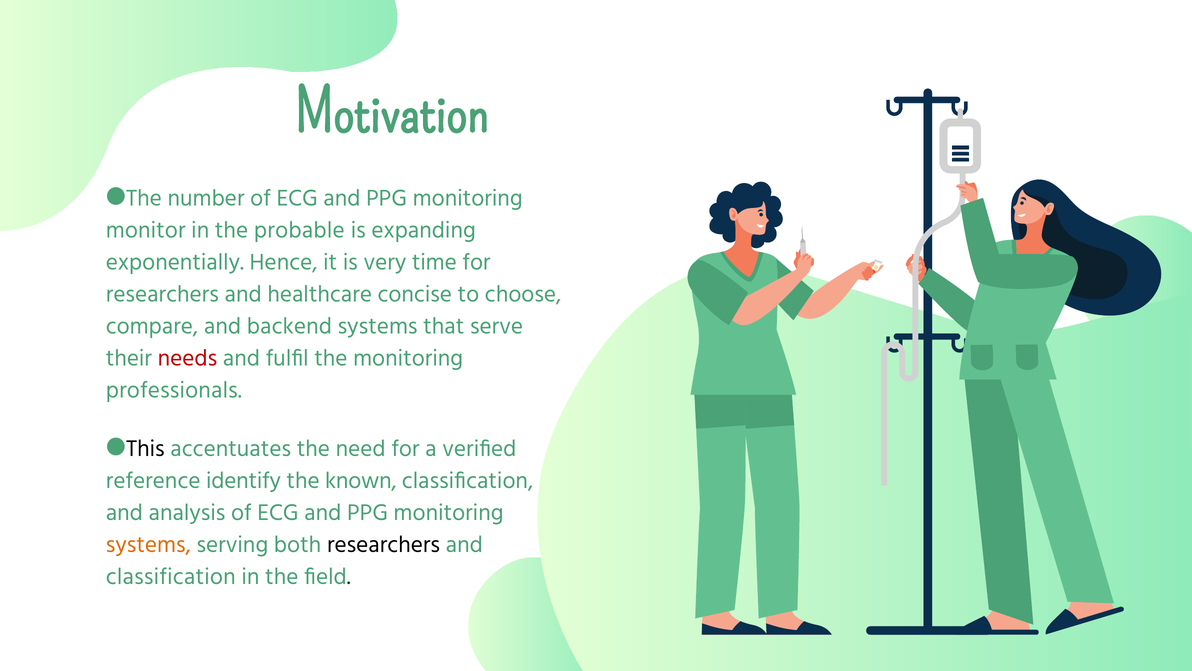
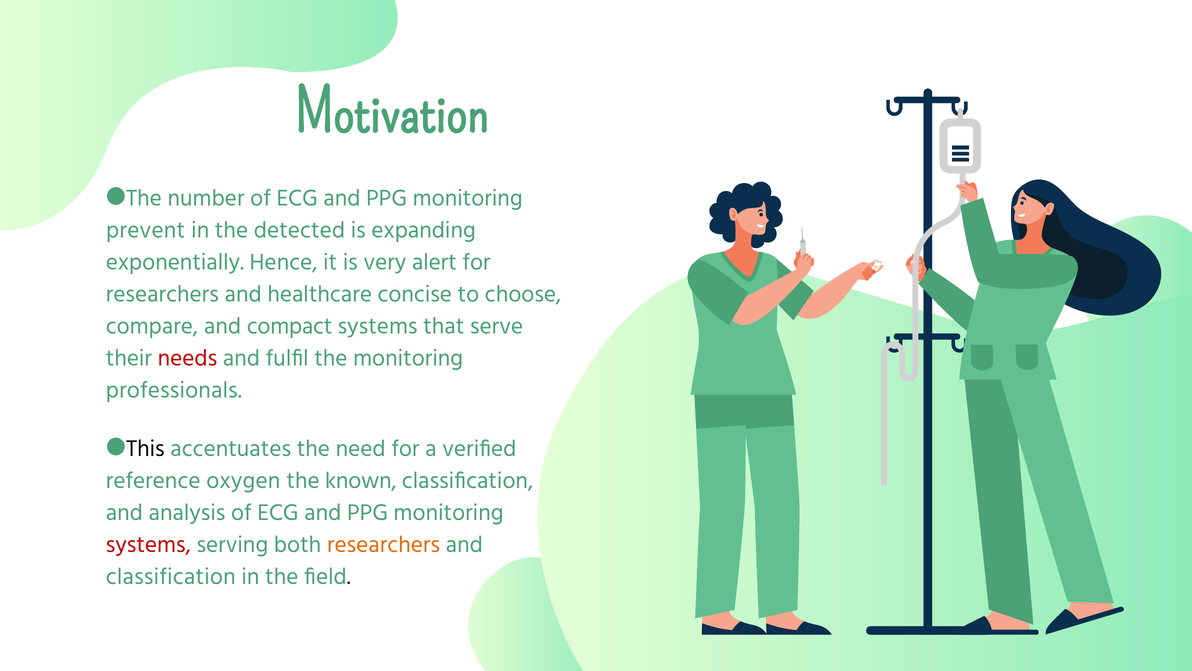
monitor: monitor -> prevent
probable: probable -> detected
time: time -> alert
backend: backend -> compact
identify: identify -> oxygen
systems at (148, 544) colour: orange -> red
researchers at (384, 544) colour: black -> orange
